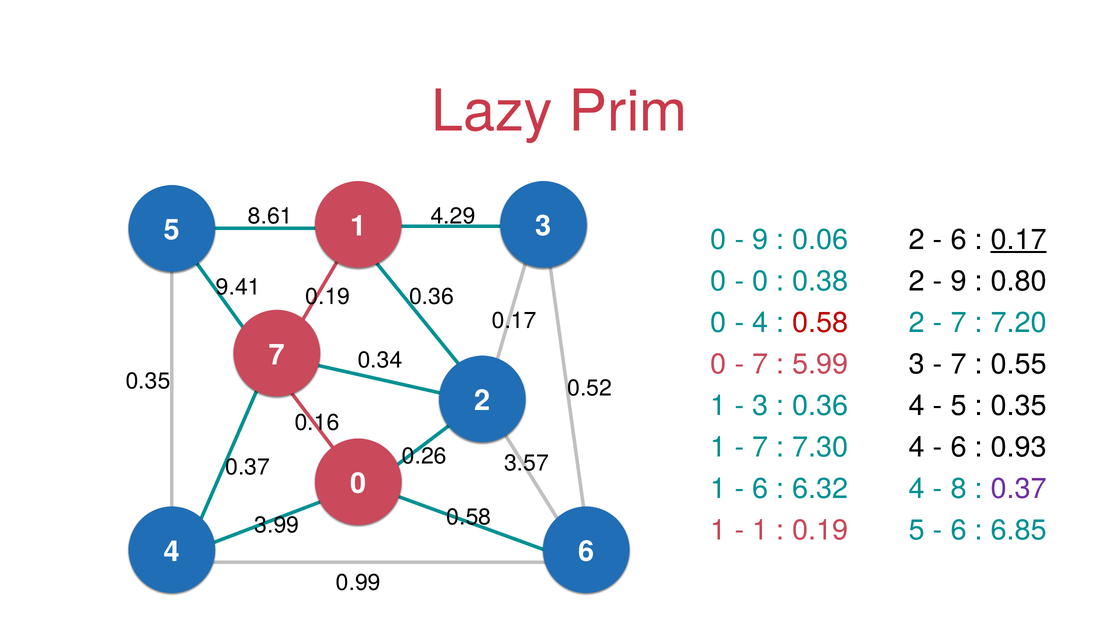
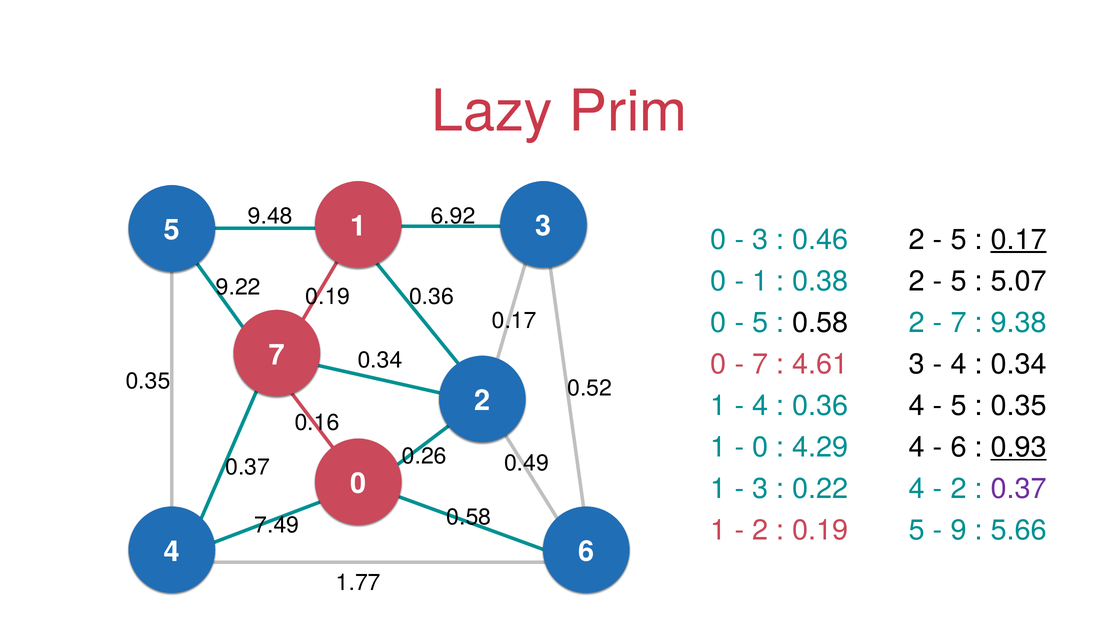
8.61: 8.61 -> 9.48
4.29: 4.29 -> 6.92
9 at (760, 240): 9 -> 3
0.06: 0.06 -> 0.46
6 at (959, 240): 6 -> 5
0 at (760, 281): 0 -> 1
9 at (959, 281): 9 -> 5
0.80: 0.80 -> 5.07
9.41: 9.41 -> 9.22
4 at (760, 323): 4 -> 5
0.58 at (820, 323) colour: red -> black
7.20: 7.20 -> 9.38
5.99: 5.99 -> 4.61
7 at (959, 364): 7 -> 4
0.55 at (1019, 364): 0.55 -> 0.34
3 at (760, 406): 3 -> 4
7 at (760, 447): 7 -> 0
7.30: 7.30 -> 4.29
0.93 underline: none -> present
3.57: 3.57 -> 0.49
6 at (760, 489): 6 -> 3
6.32: 6.32 -> 0.22
8 at (959, 489): 8 -> 2
3.99: 3.99 -> 7.49
1 at (760, 530): 1 -> 2
6 at (959, 531): 6 -> 9
6.85: 6.85 -> 5.66
0.99: 0.99 -> 1.77
